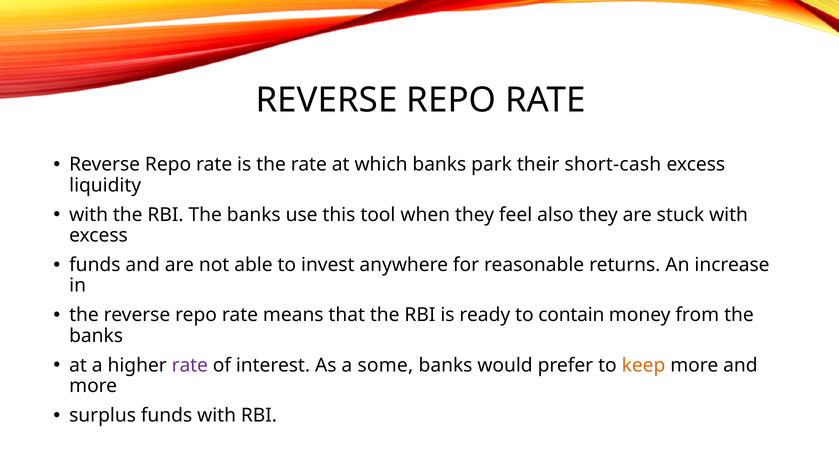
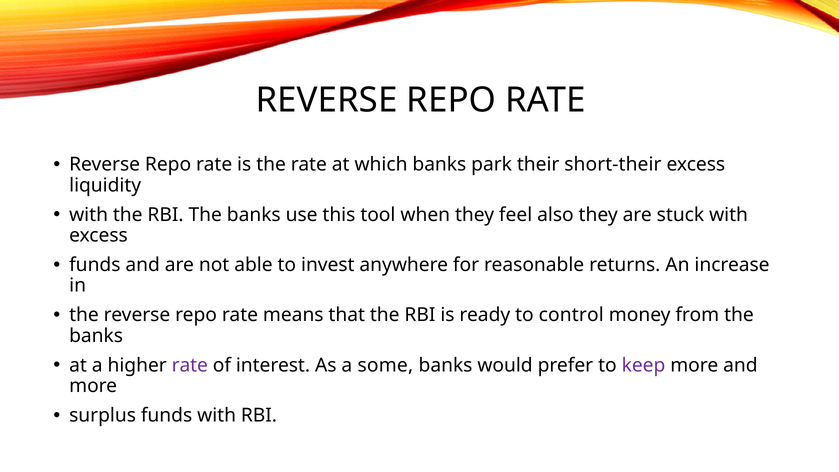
short-cash: short-cash -> short-their
contain: contain -> control
keep colour: orange -> purple
